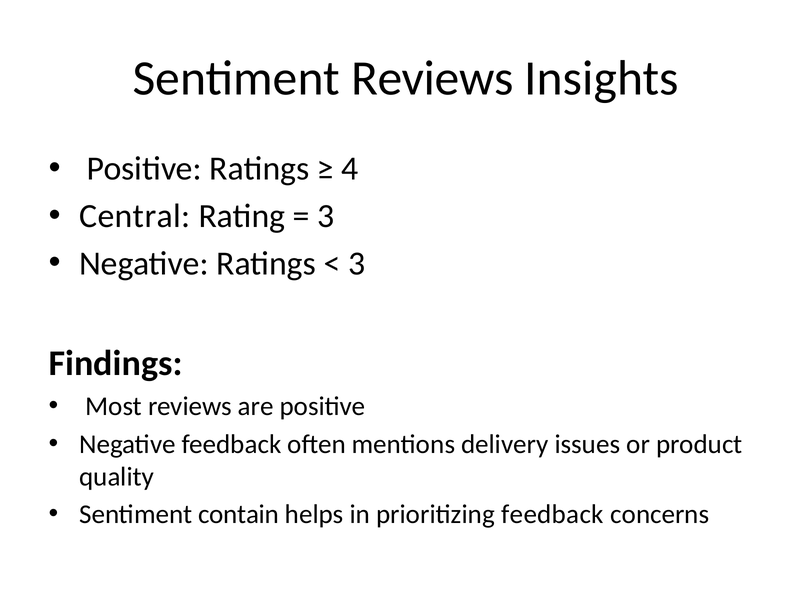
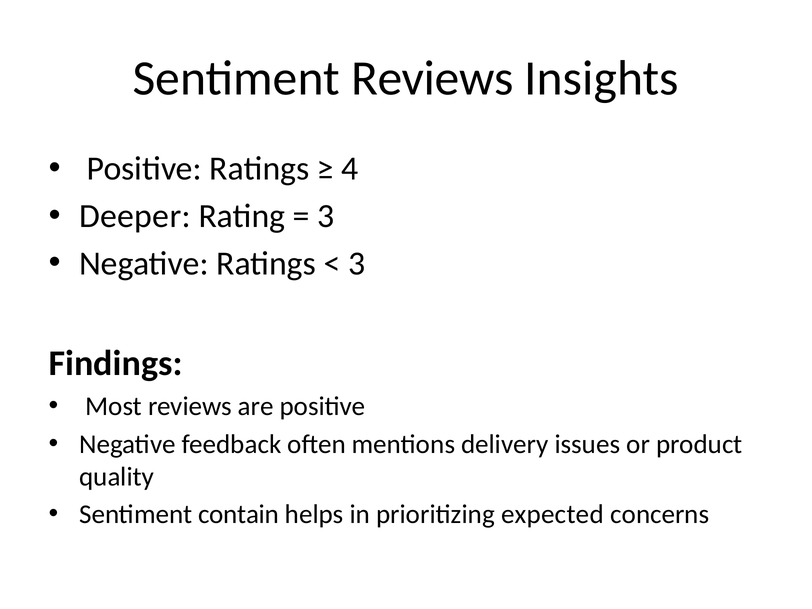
Central: Central -> Deeper
prioritizing feedback: feedback -> expected
